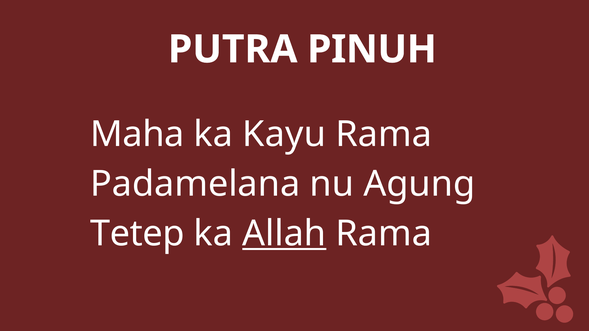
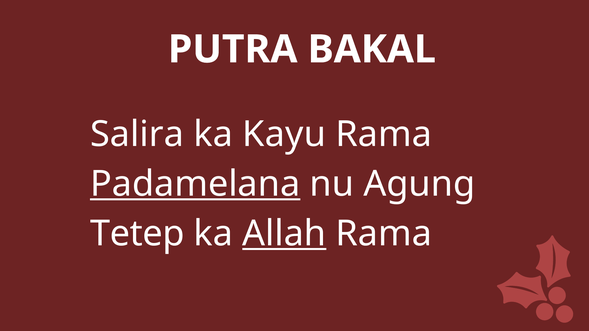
PINUH: PINUH -> BAKAL
Maha: Maha -> Salira
Padamelana underline: none -> present
